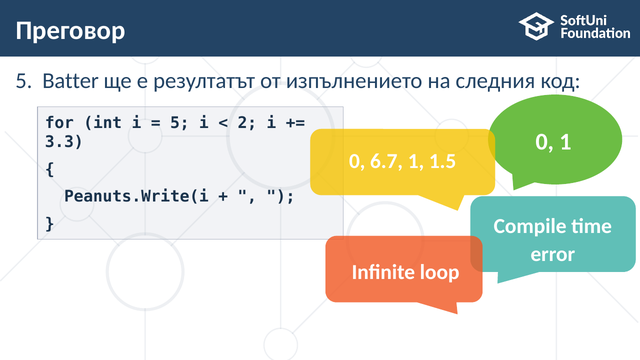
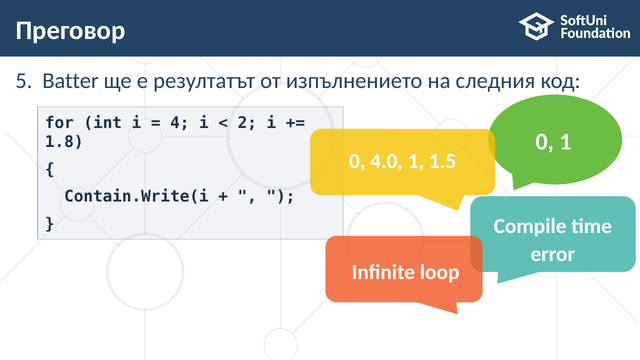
5 at (180, 123): 5 -> 4
3.3: 3.3 -> 1.8
6.7: 6.7 -> 4.0
Peanuts.Write(i: Peanuts.Write(i -> Contain.Write(i
